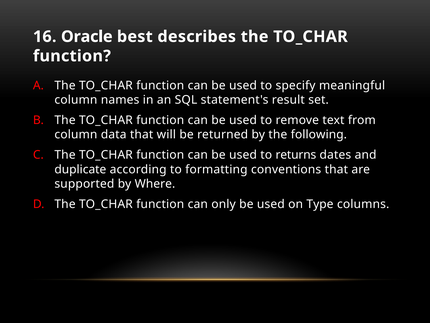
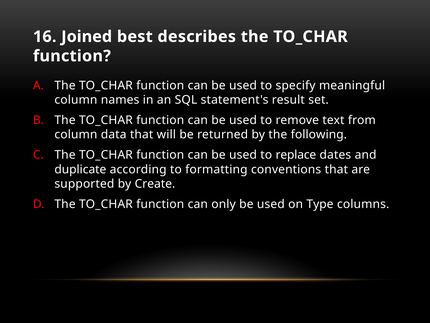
Oracle: Oracle -> Joined
returns: returns -> replace
Where: Where -> Create
